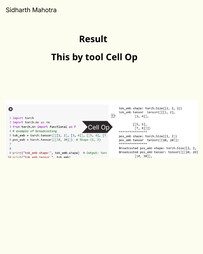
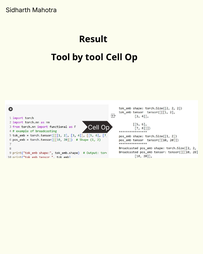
This at (60, 57): This -> Tool
